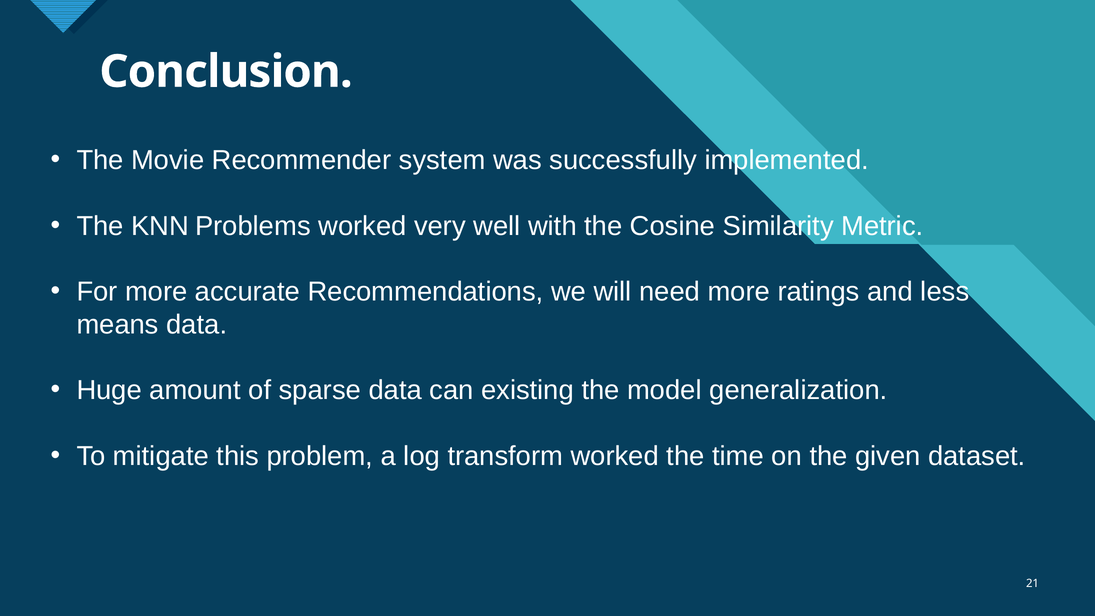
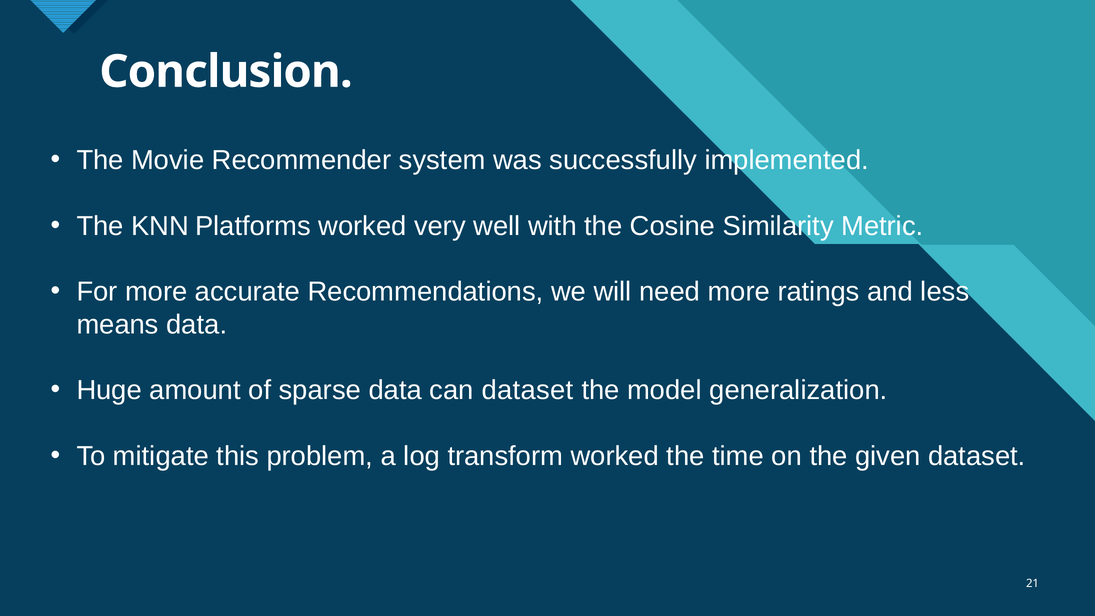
Problems: Problems -> Platforms
can existing: existing -> dataset
